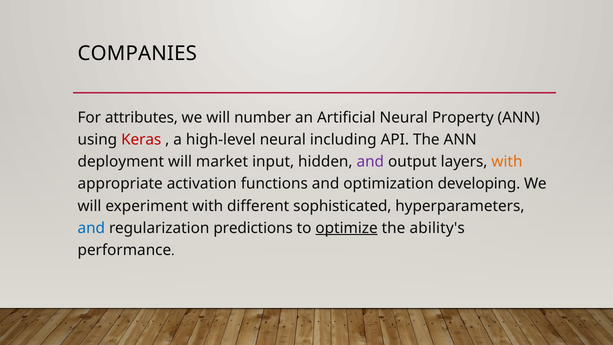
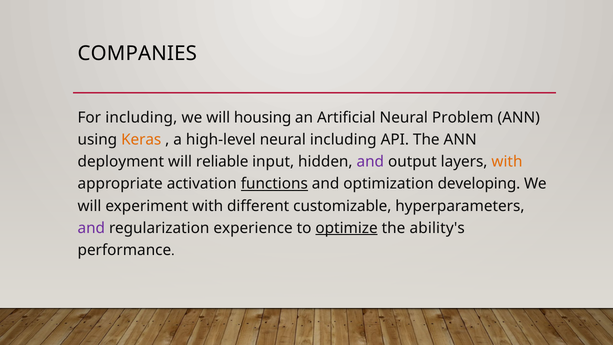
For attributes: attributes -> including
number: number -> housing
Property: Property -> Problem
Keras colour: red -> orange
market: market -> reliable
functions underline: none -> present
sophisticated: sophisticated -> customizable
and at (91, 228) colour: blue -> purple
predictions: predictions -> experience
